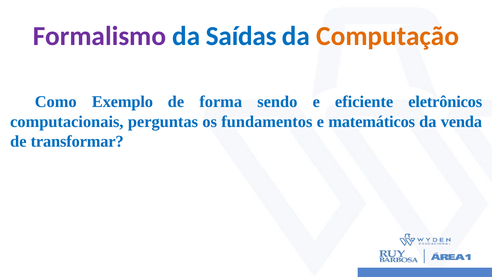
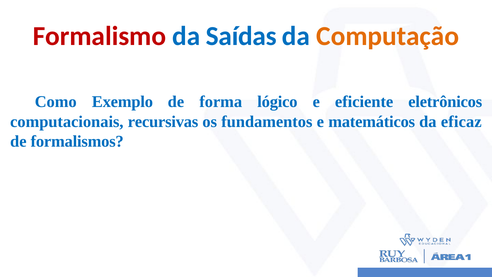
Formalismo colour: purple -> red
sendo: sendo -> lógico
perguntas: perguntas -> recursivas
venda: venda -> eficaz
transformar: transformar -> formalismos
